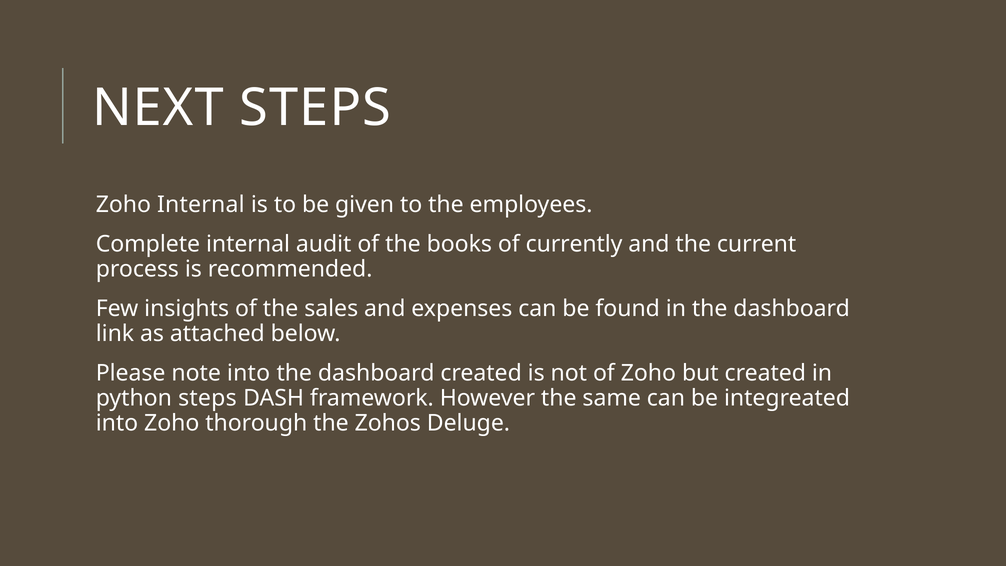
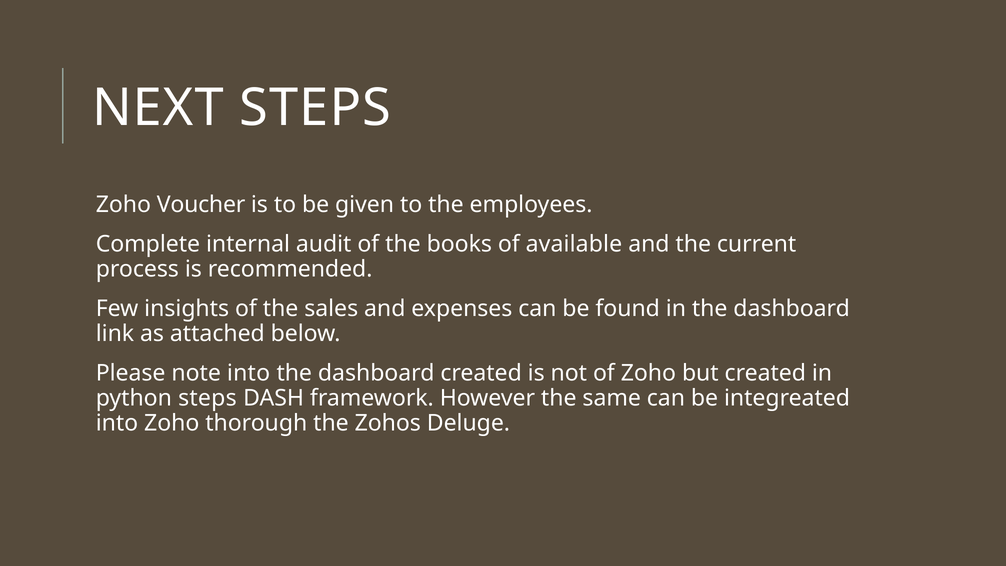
Zoho Internal: Internal -> Voucher
currently: currently -> available
